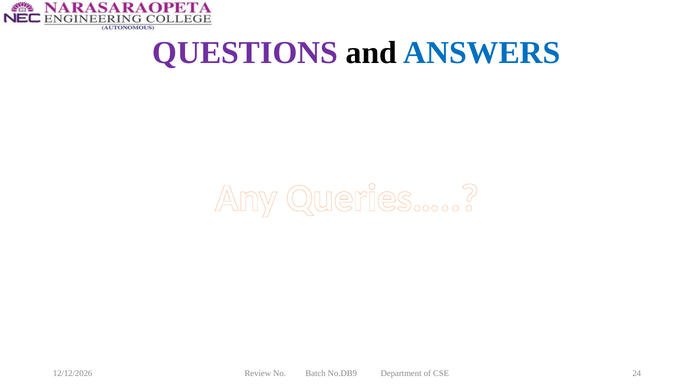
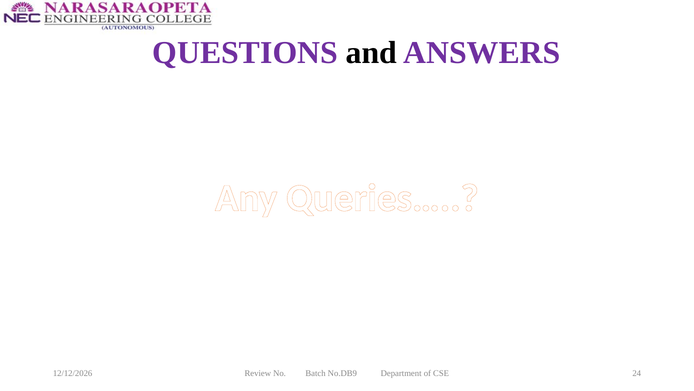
ANSWERS colour: blue -> purple
